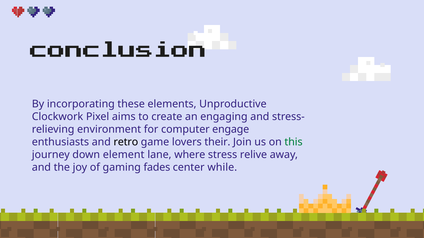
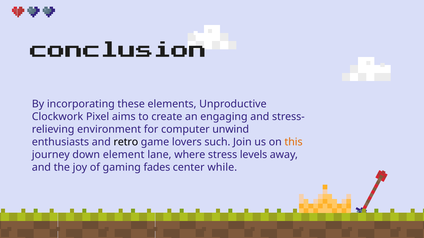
engage: engage -> unwind
their: their -> such
this colour: green -> orange
relive: relive -> levels
